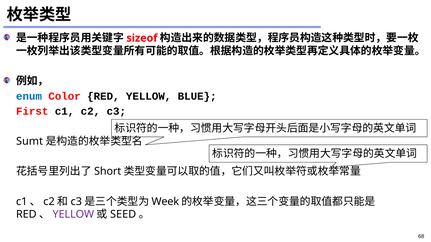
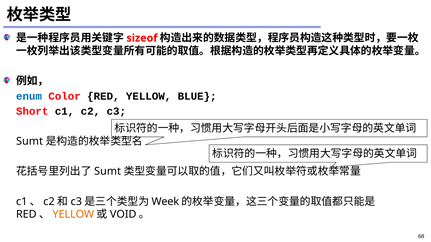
First: First -> Short
Short at (108, 172): Short -> Sumt
YELLOW at (73, 215) colour: purple -> orange
SEED: SEED -> VOID
